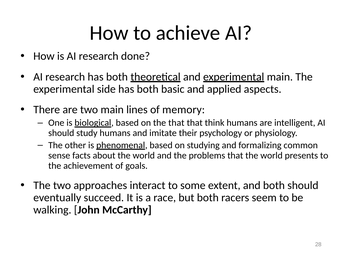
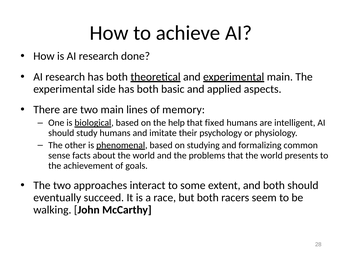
the that: that -> help
think: think -> fixed
